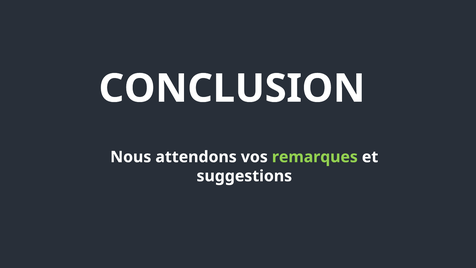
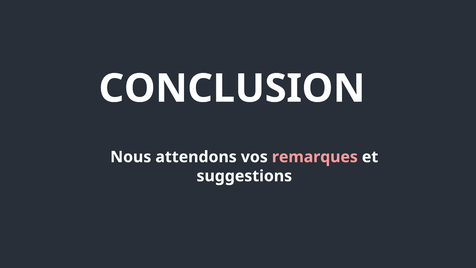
remarques colour: light green -> pink
